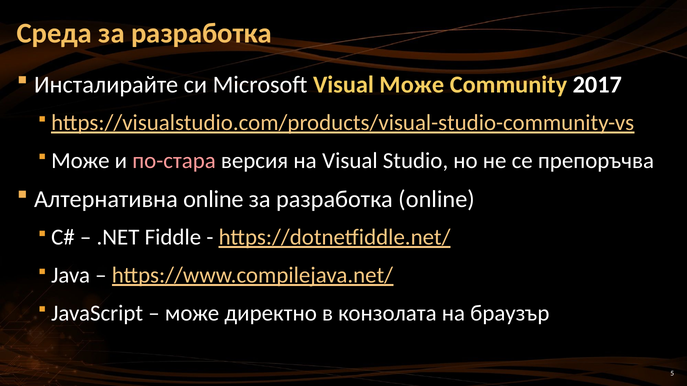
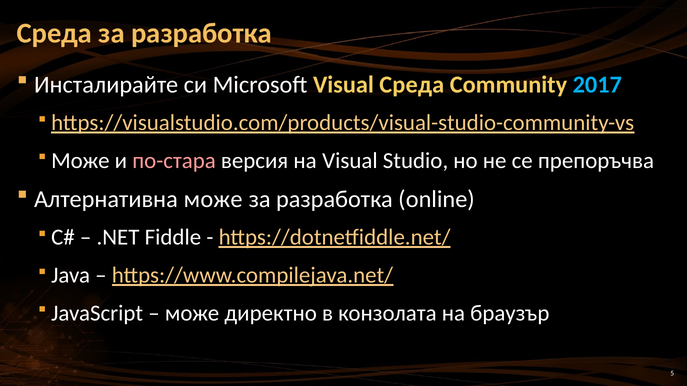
Visual Може: Може -> Среда
2017 colour: white -> light blue
Алтернативна online: online -> може
